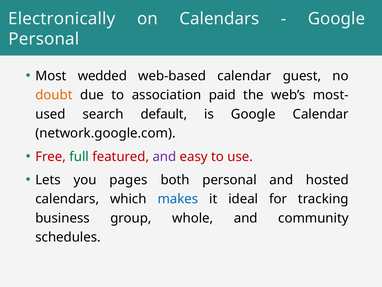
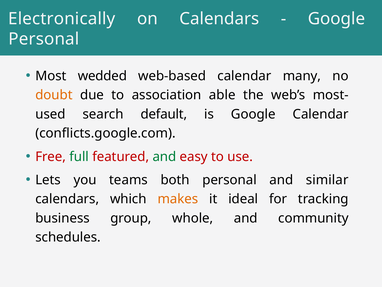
guest: guest -> many
paid: paid -> able
network.google.com: network.google.com -> conflicts.google.com
and at (164, 156) colour: purple -> green
pages: pages -> teams
hosted: hosted -> similar
makes colour: blue -> orange
